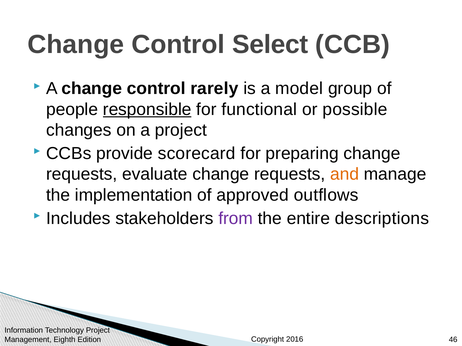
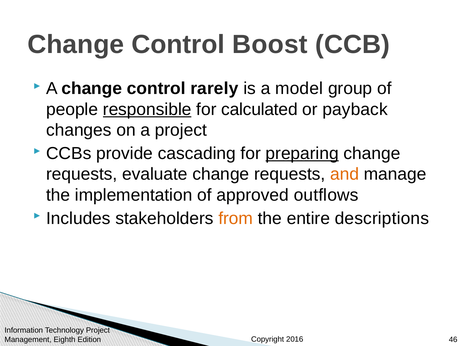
Select: Select -> Boost
functional: functional -> calculated
possible: possible -> payback
scorecard: scorecard -> cascading
preparing underline: none -> present
from colour: purple -> orange
